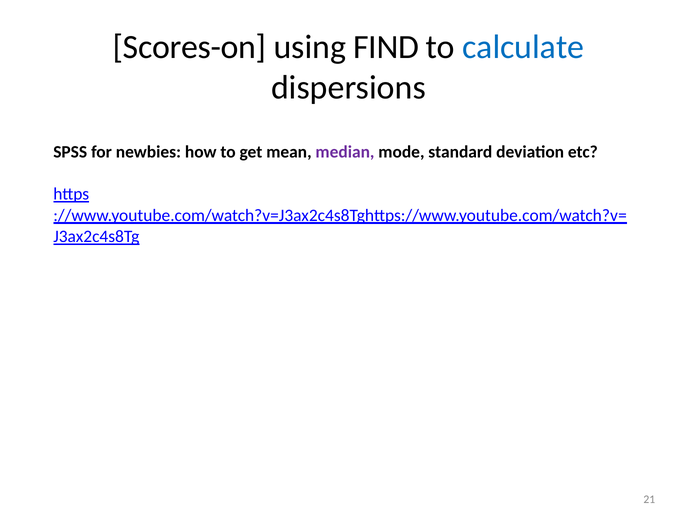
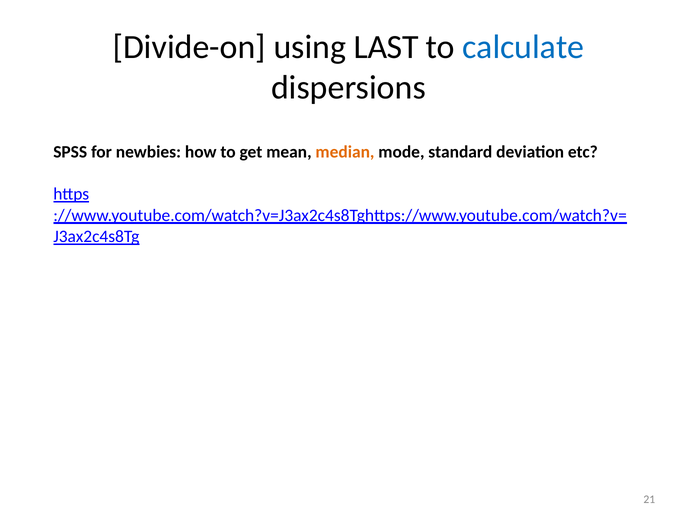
Scores-on: Scores-on -> Divide-on
FIND: FIND -> LAST
median colour: purple -> orange
